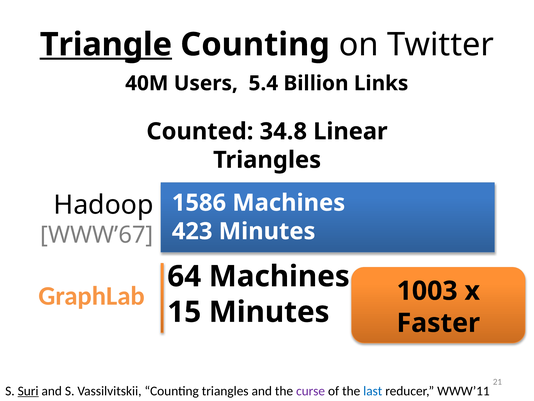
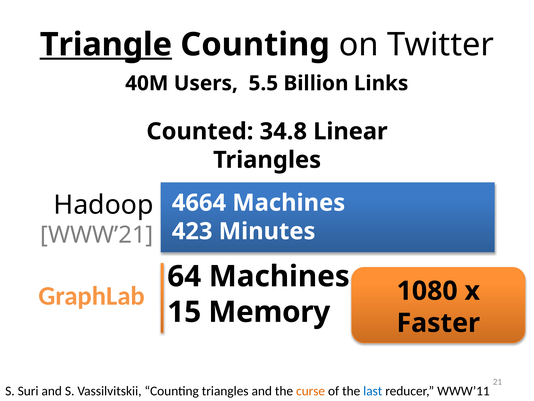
5.4: 5.4 -> 5.5
1586: 1586 -> 4664
WWW’67: WWW’67 -> WWW’21
1003: 1003 -> 1080
15 Minutes: Minutes -> Memory
Suri underline: present -> none
curse colour: purple -> orange
